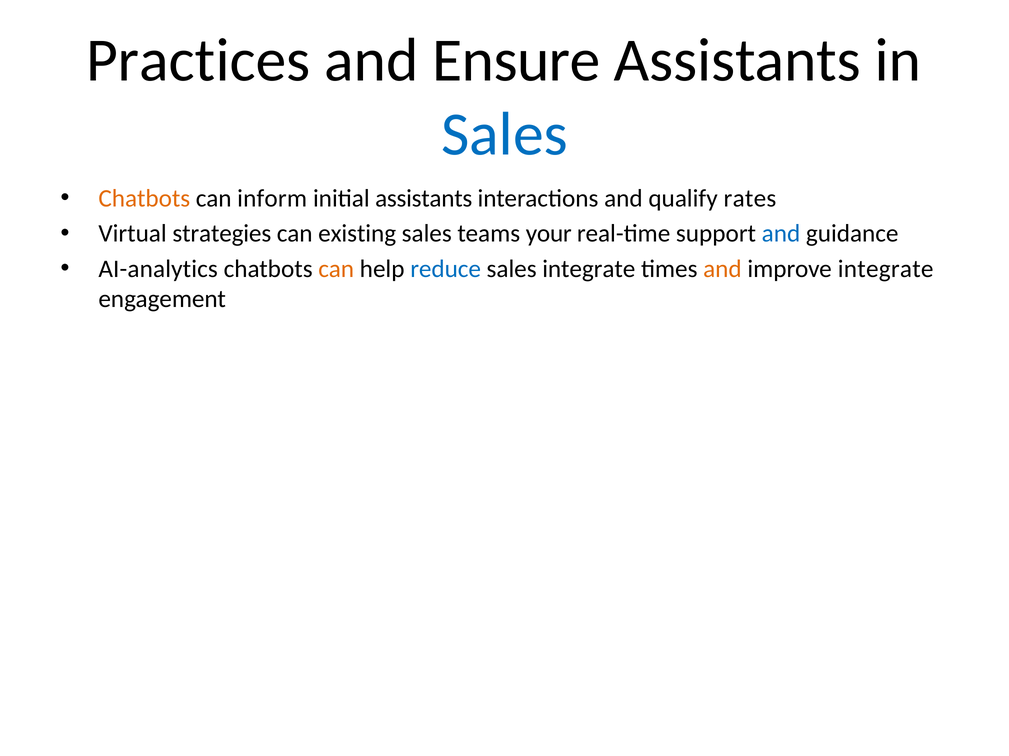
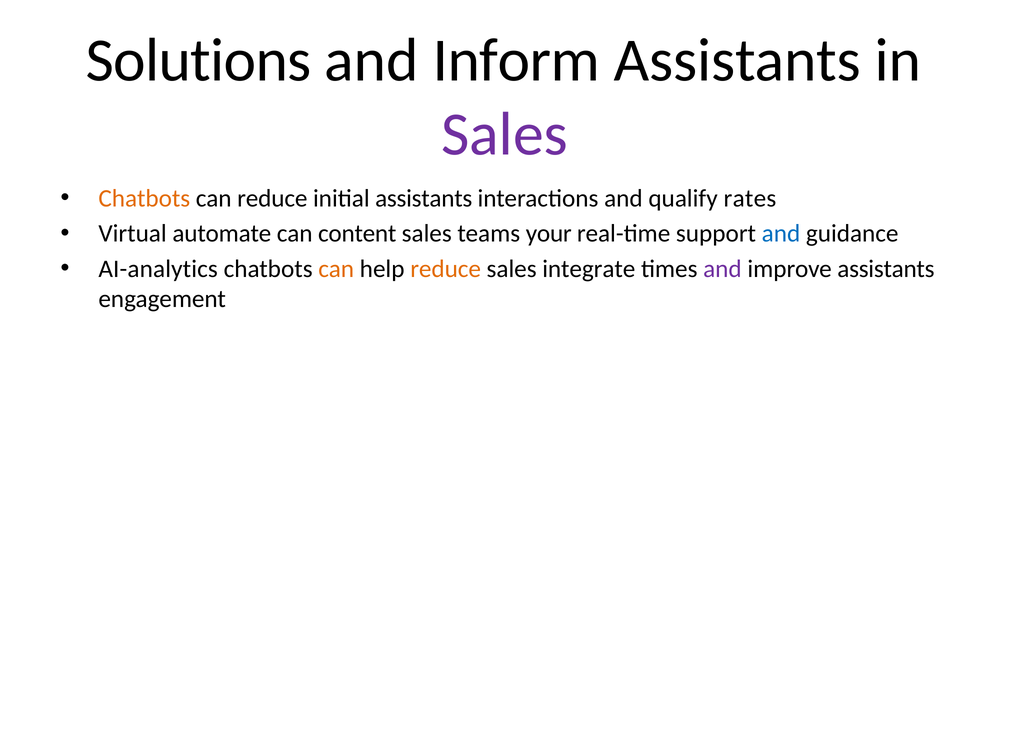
Practices: Practices -> Solutions
Ensure: Ensure -> Inform
Sales at (504, 135) colour: blue -> purple
can inform: inform -> reduce
strategies: strategies -> automate
existing: existing -> content
reduce at (446, 269) colour: blue -> orange
and at (722, 269) colour: orange -> purple
improve integrate: integrate -> assistants
